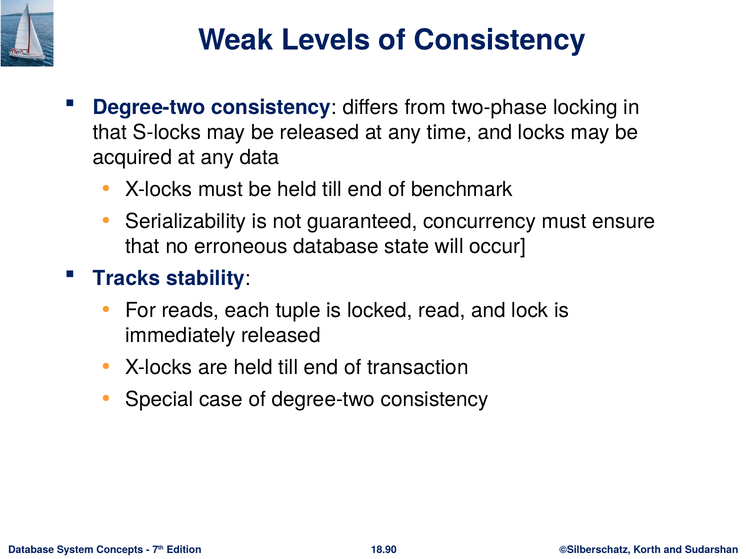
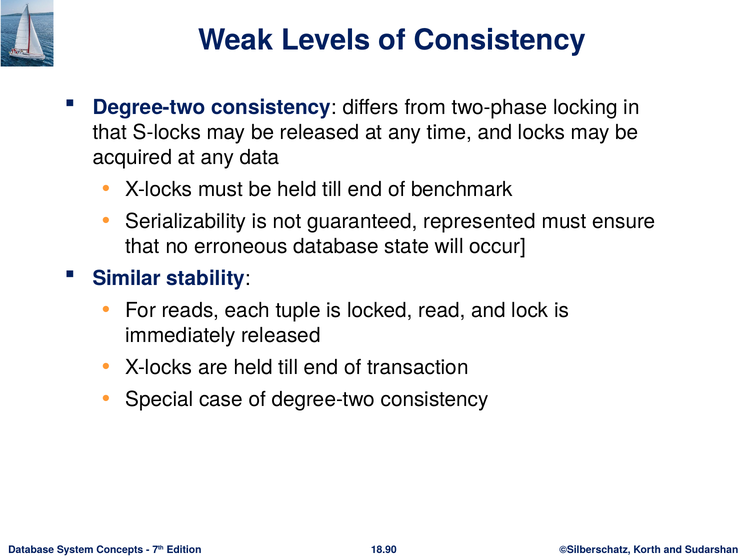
concurrency: concurrency -> represented
Tracks: Tracks -> Similar
